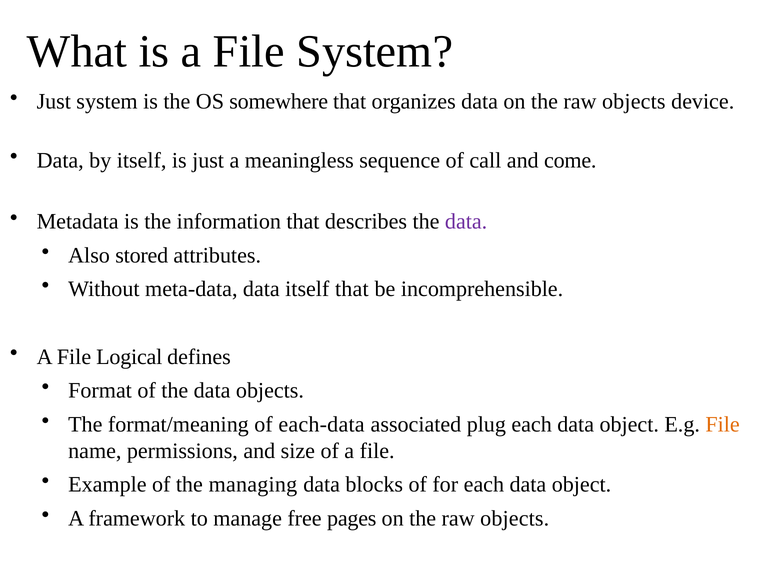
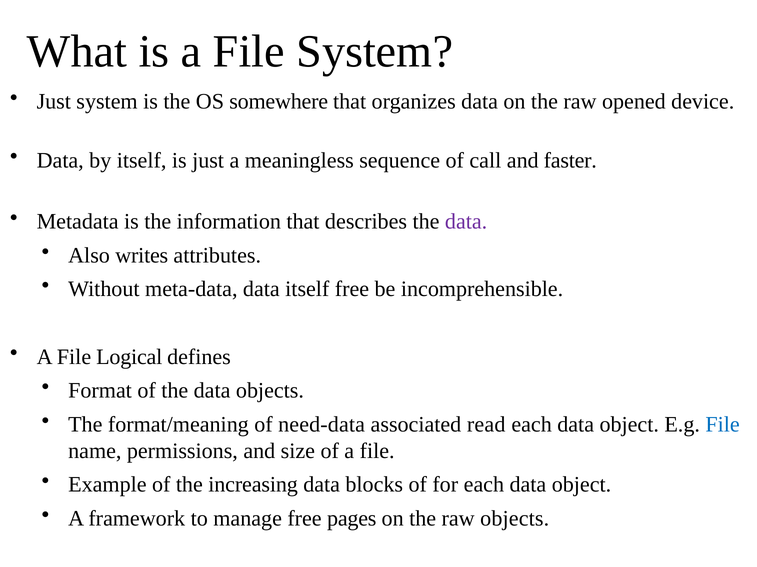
objects at (634, 102): objects -> opened
come: come -> faster
stored: stored -> writes
itself that: that -> free
each-data: each-data -> need-data
plug: plug -> read
File at (723, 425) colour: orange -> blue
managing: managing -> increasing
